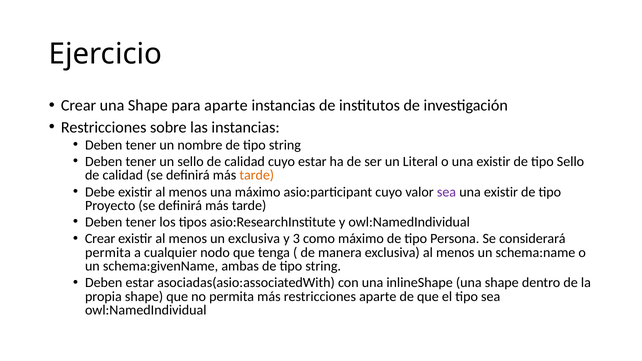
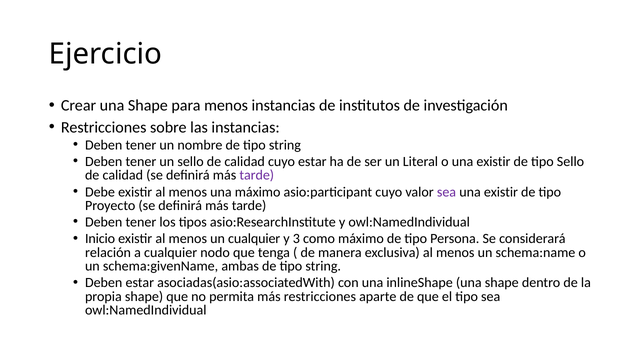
para aparte: aparte -> menos
tarde at (257, 175) colour: orange -> purple
Crear at (100, 239): Crear -> Inicio
un exclusiva: exclusiva -> cualquier
permita at (108, 253): permita -> relación
